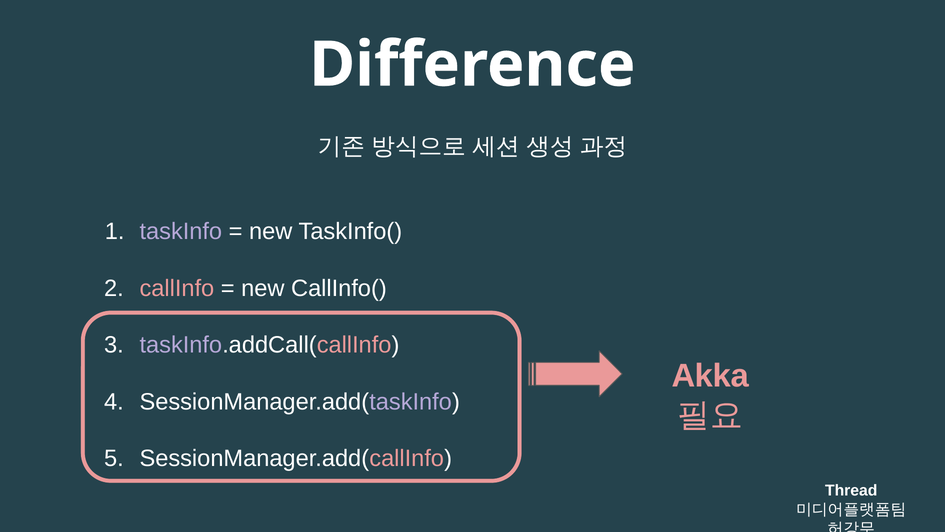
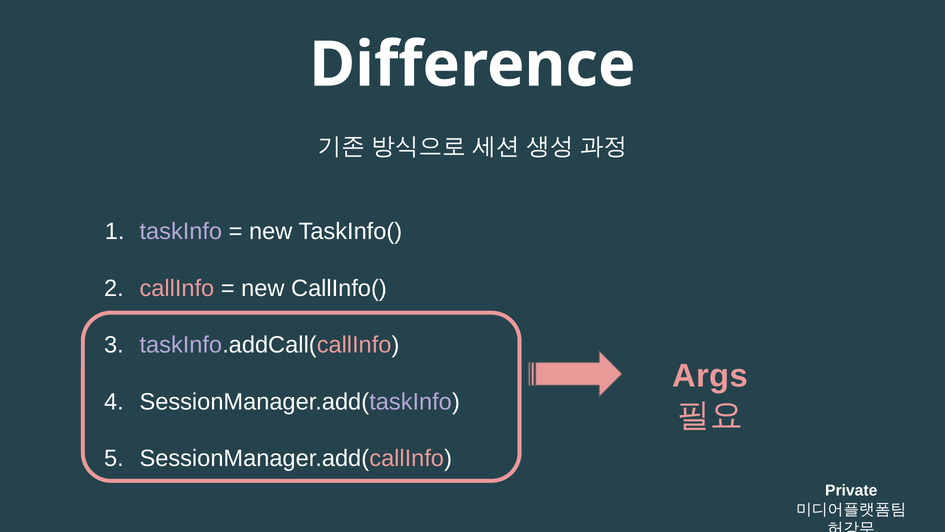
Akka: Akka -> Args
Thread: Thread -> Private
